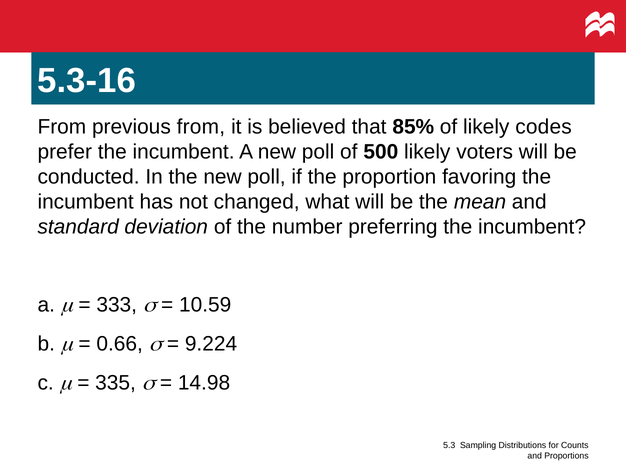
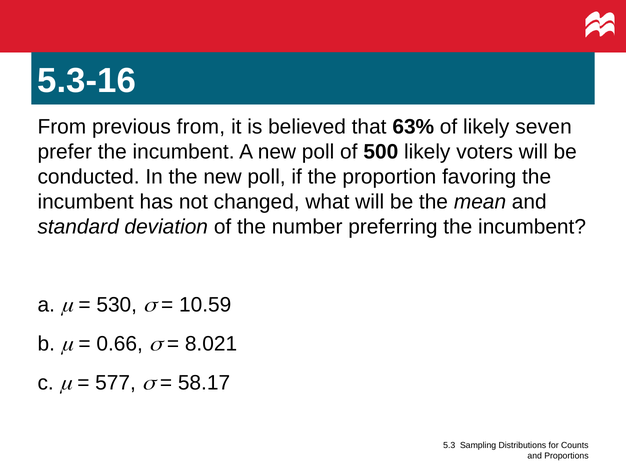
85%: 85% -> 63%
codes: codes -> seven
333: 333 -> 530
9.224: 9.224 -> 8.021
335: 335 -> 577
14.98: 14.98 -> 58.17
